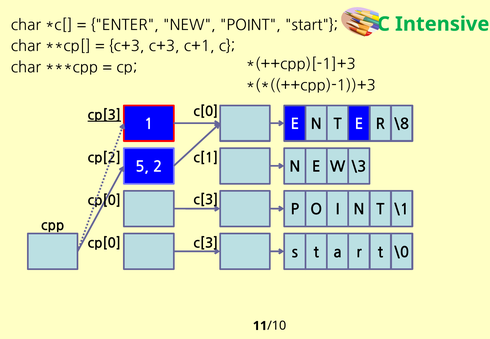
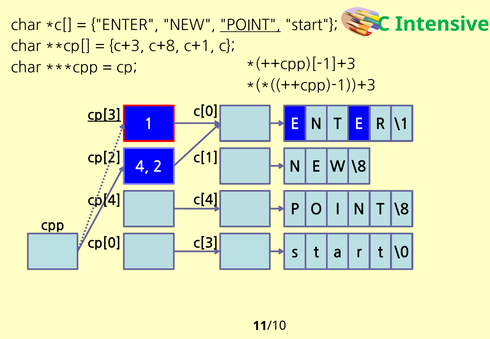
POINT underline: none -> present
c+3 c+3: c+3 -> c+8
\8: \8 -> \1
5: 5 -> 4
W \3: \3 -> \8
c[3 at (206, 200): c[3 -> c[4
cp[0 at (104, 201): cp[0 -> cp[4
T \1: \1 -> \8
